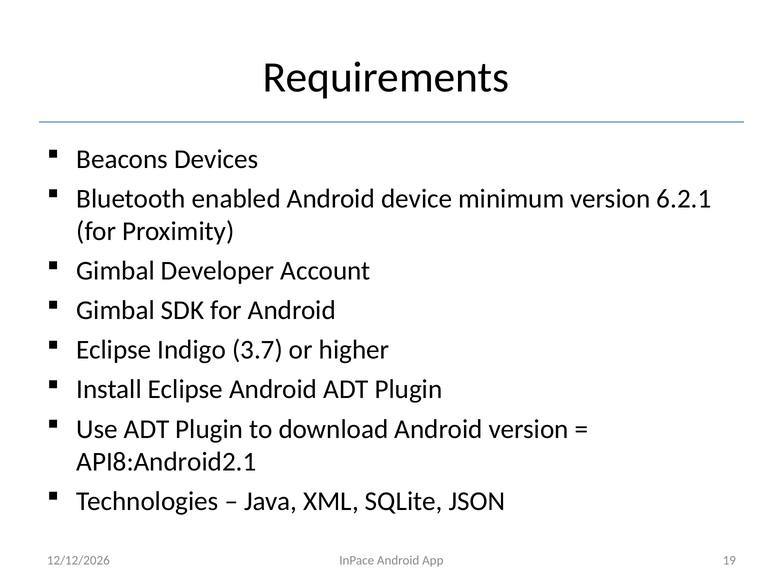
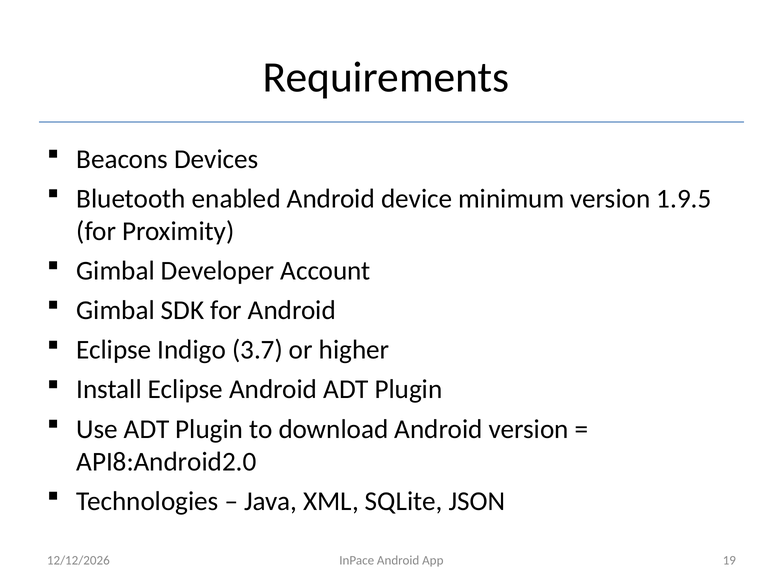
6.2.1: 6.2.1 -> 1.9.5
API8:Android2.1: API8:Android2.1 -> API8:Android2.0
